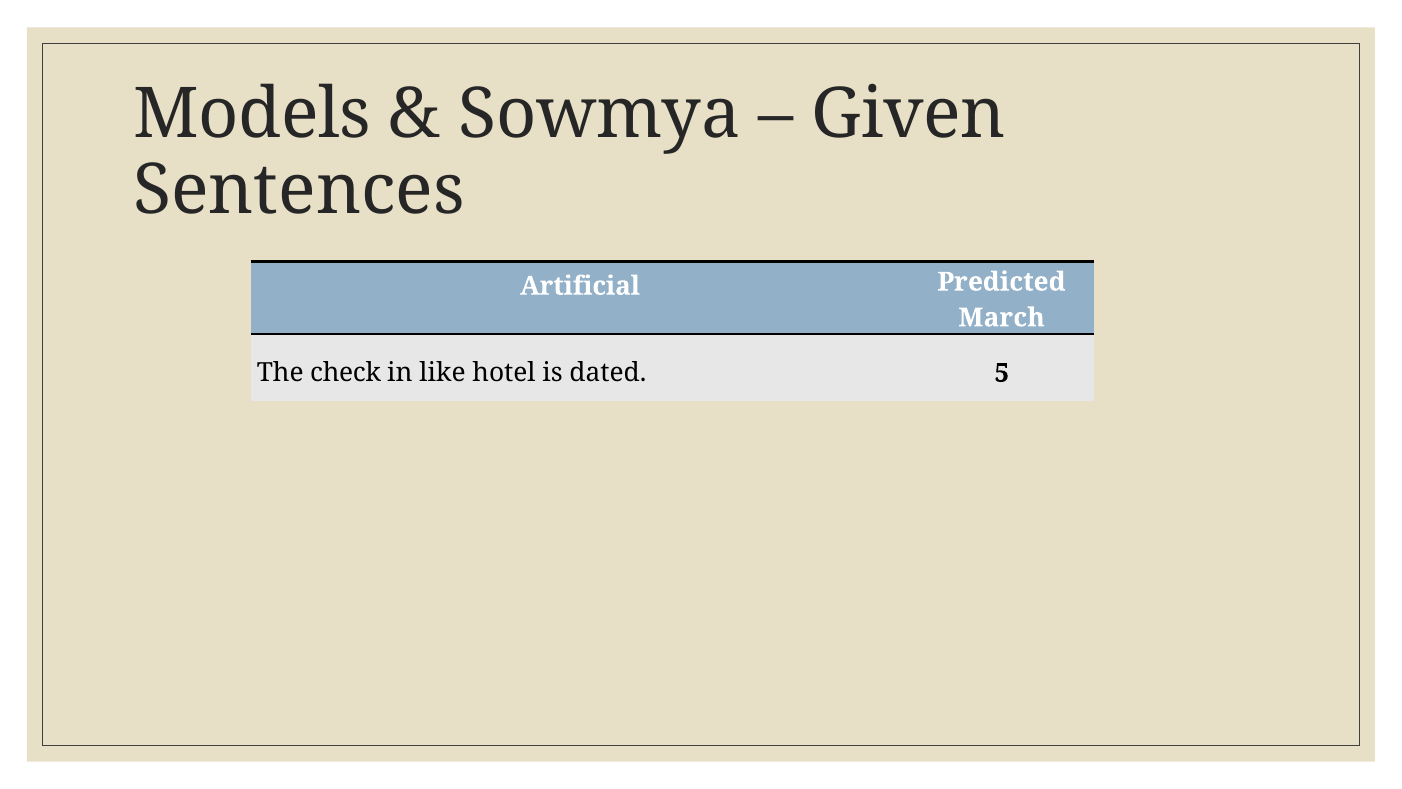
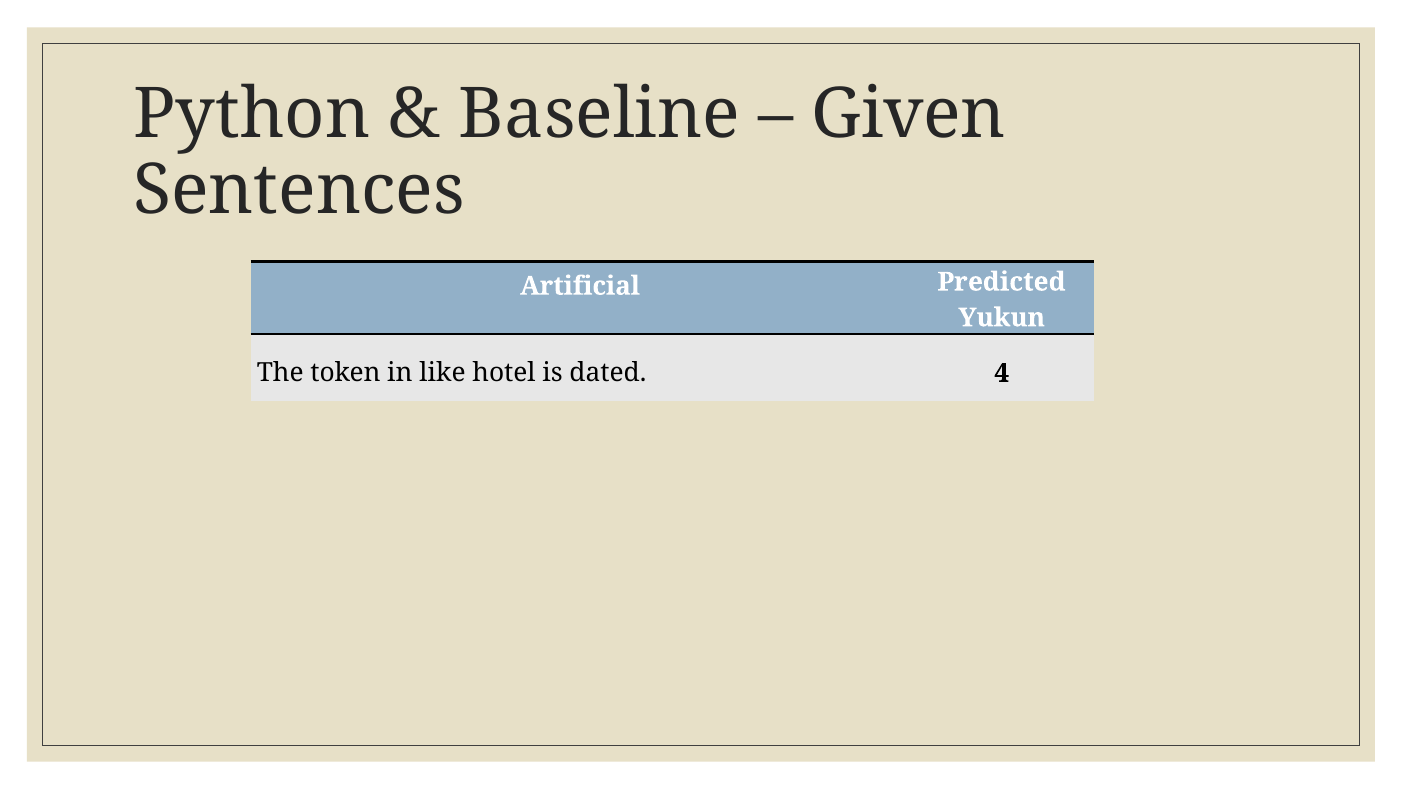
Models: Models -> Python
Sowmya: Sowmya -> Baseline
March: March -> Yukun
check: check -> token
dated 5: 5 -> 4
